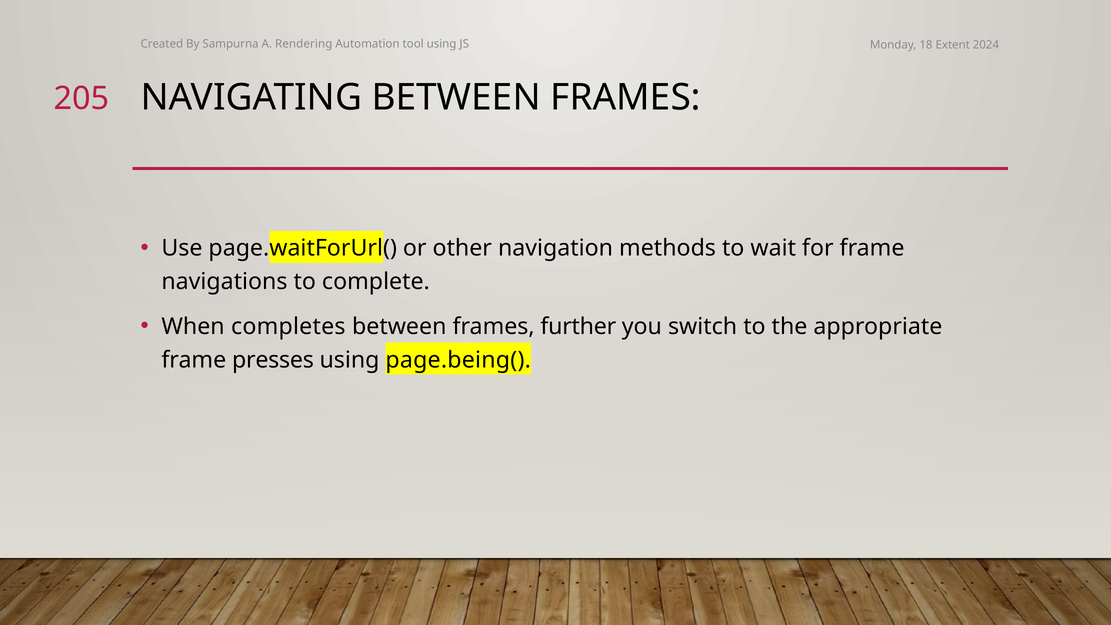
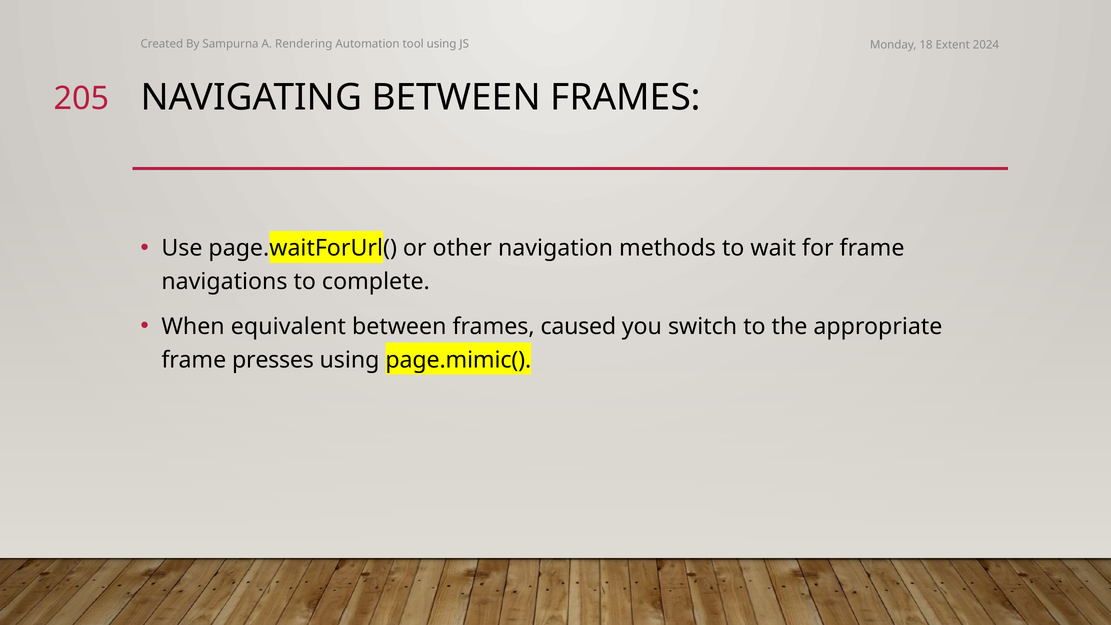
completes: completes -> equivalent
further: further -> caused
page.being(: page.being( -> page.mimic(
